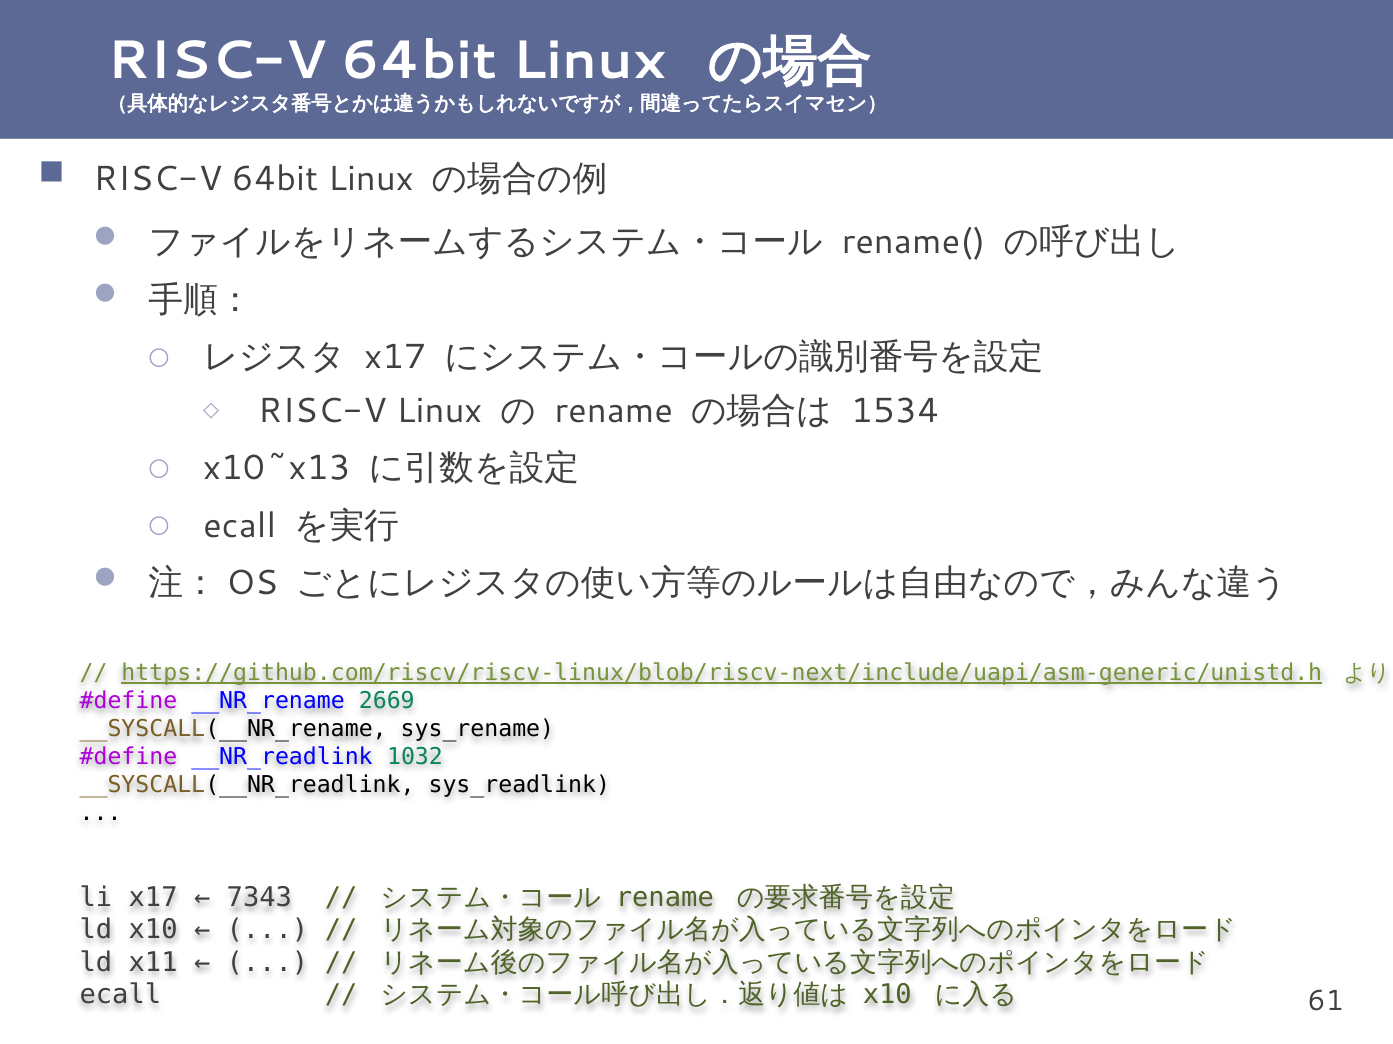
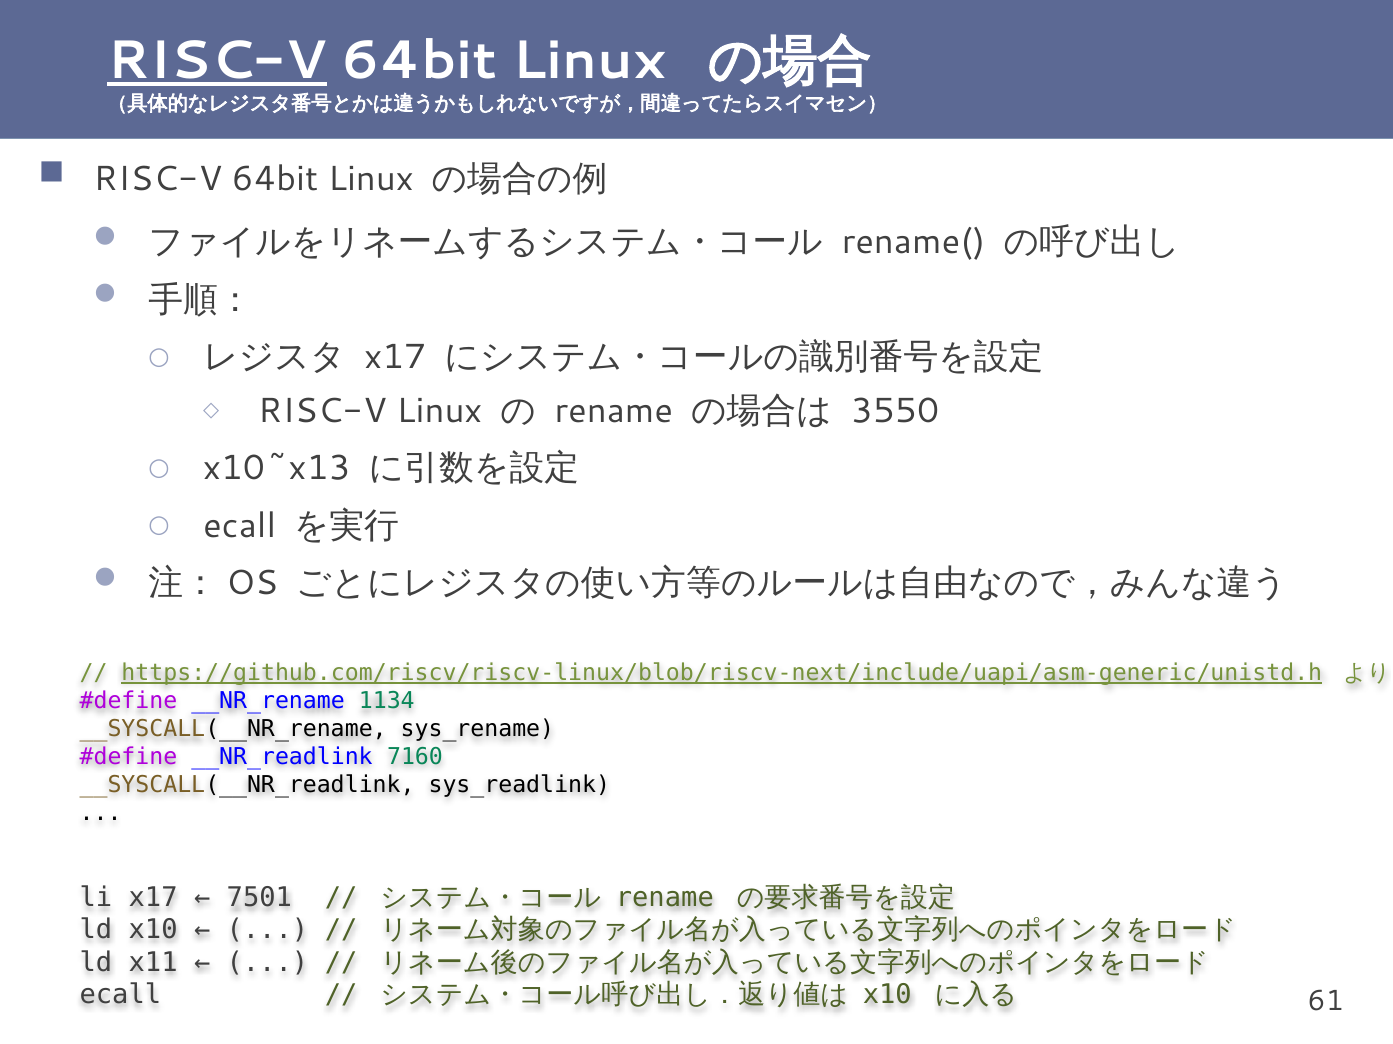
RISC-V at (217, 61) underline: none -> present
1534: 1534 -> 3550
2669: 2669 -> 1134
1032: 1032 -> 7160
7343: 7343 -> 7501
